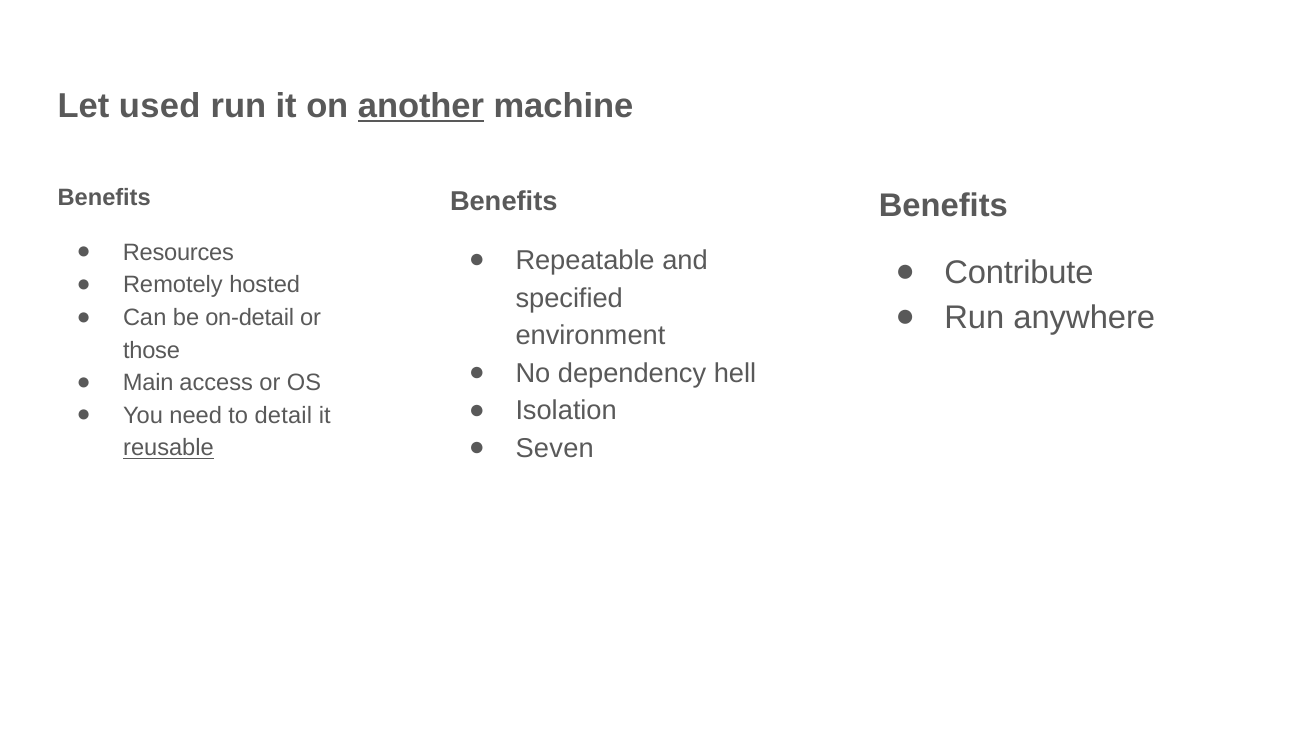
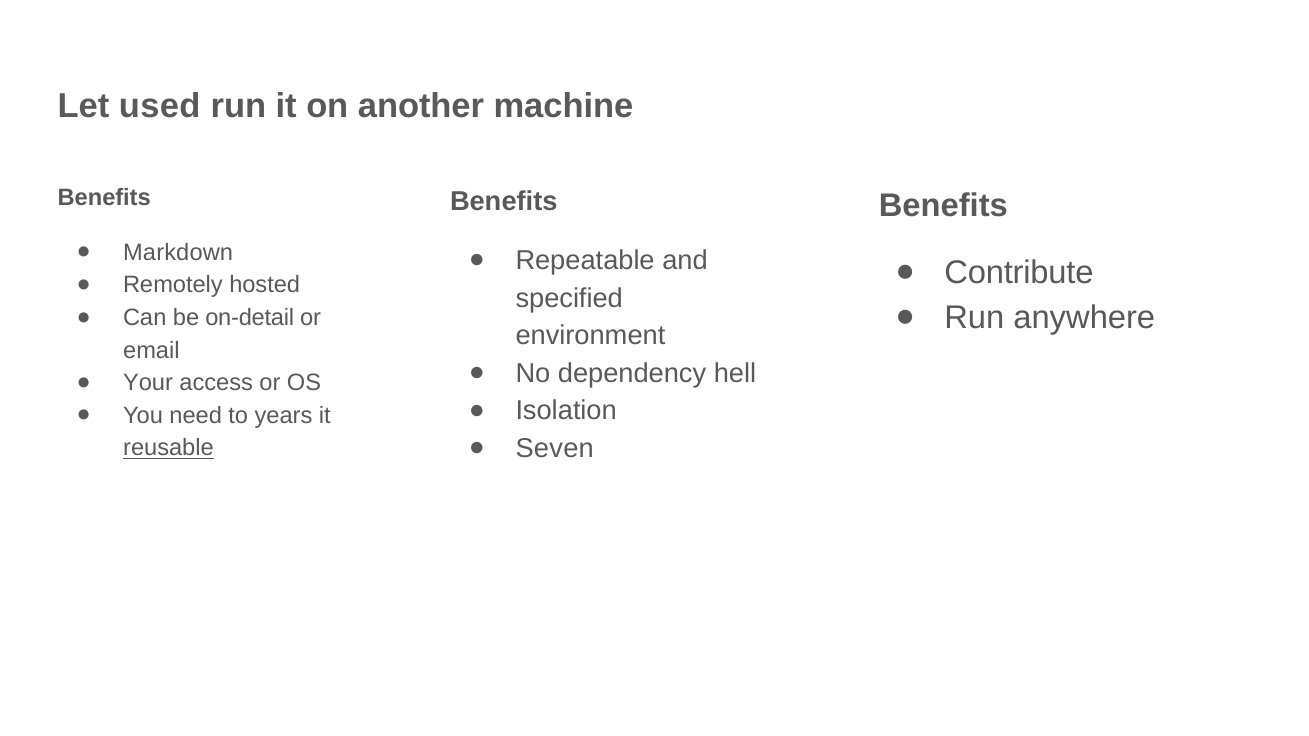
another underline: present -> none
Resources: Resources -> Markdown
those: those -> email
Main: Main -> Your
detail: detail -> years
